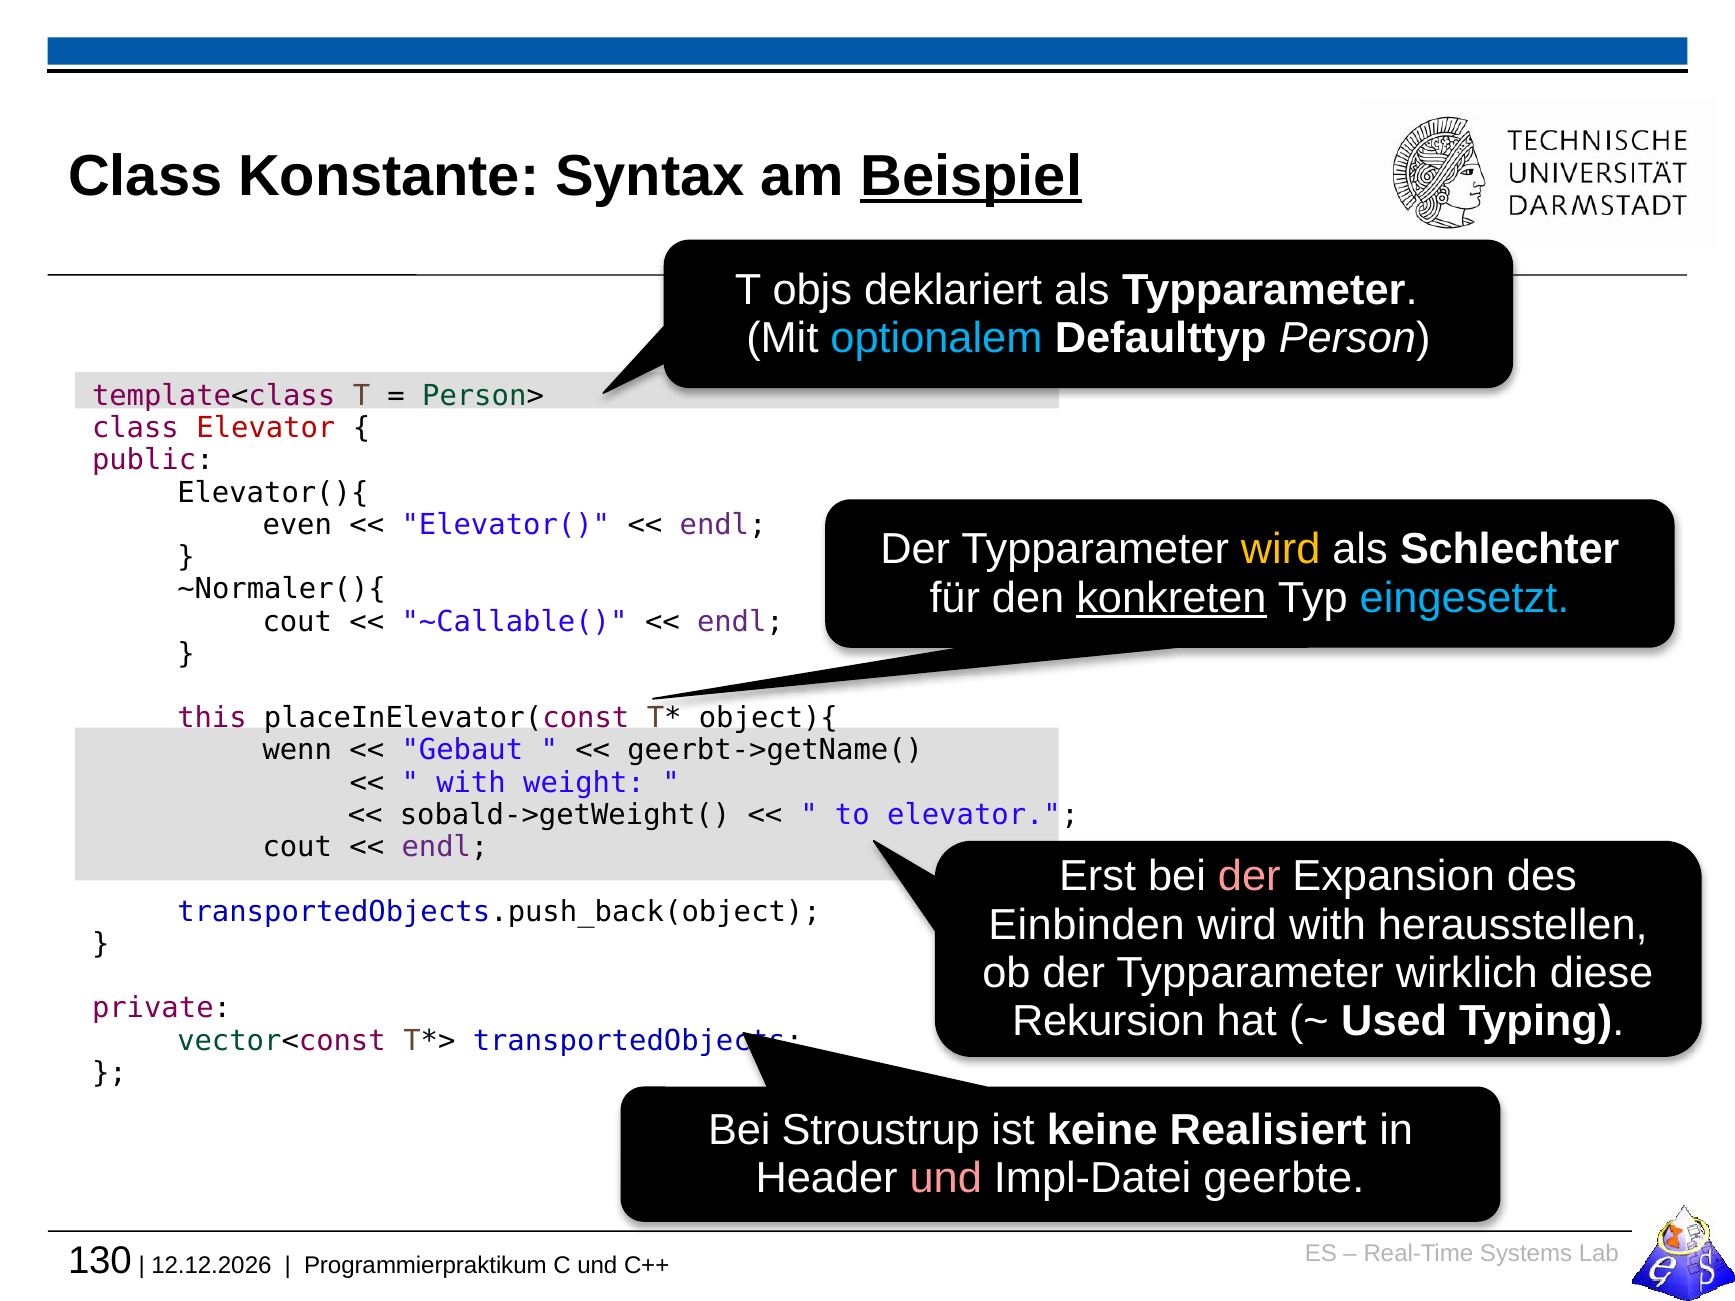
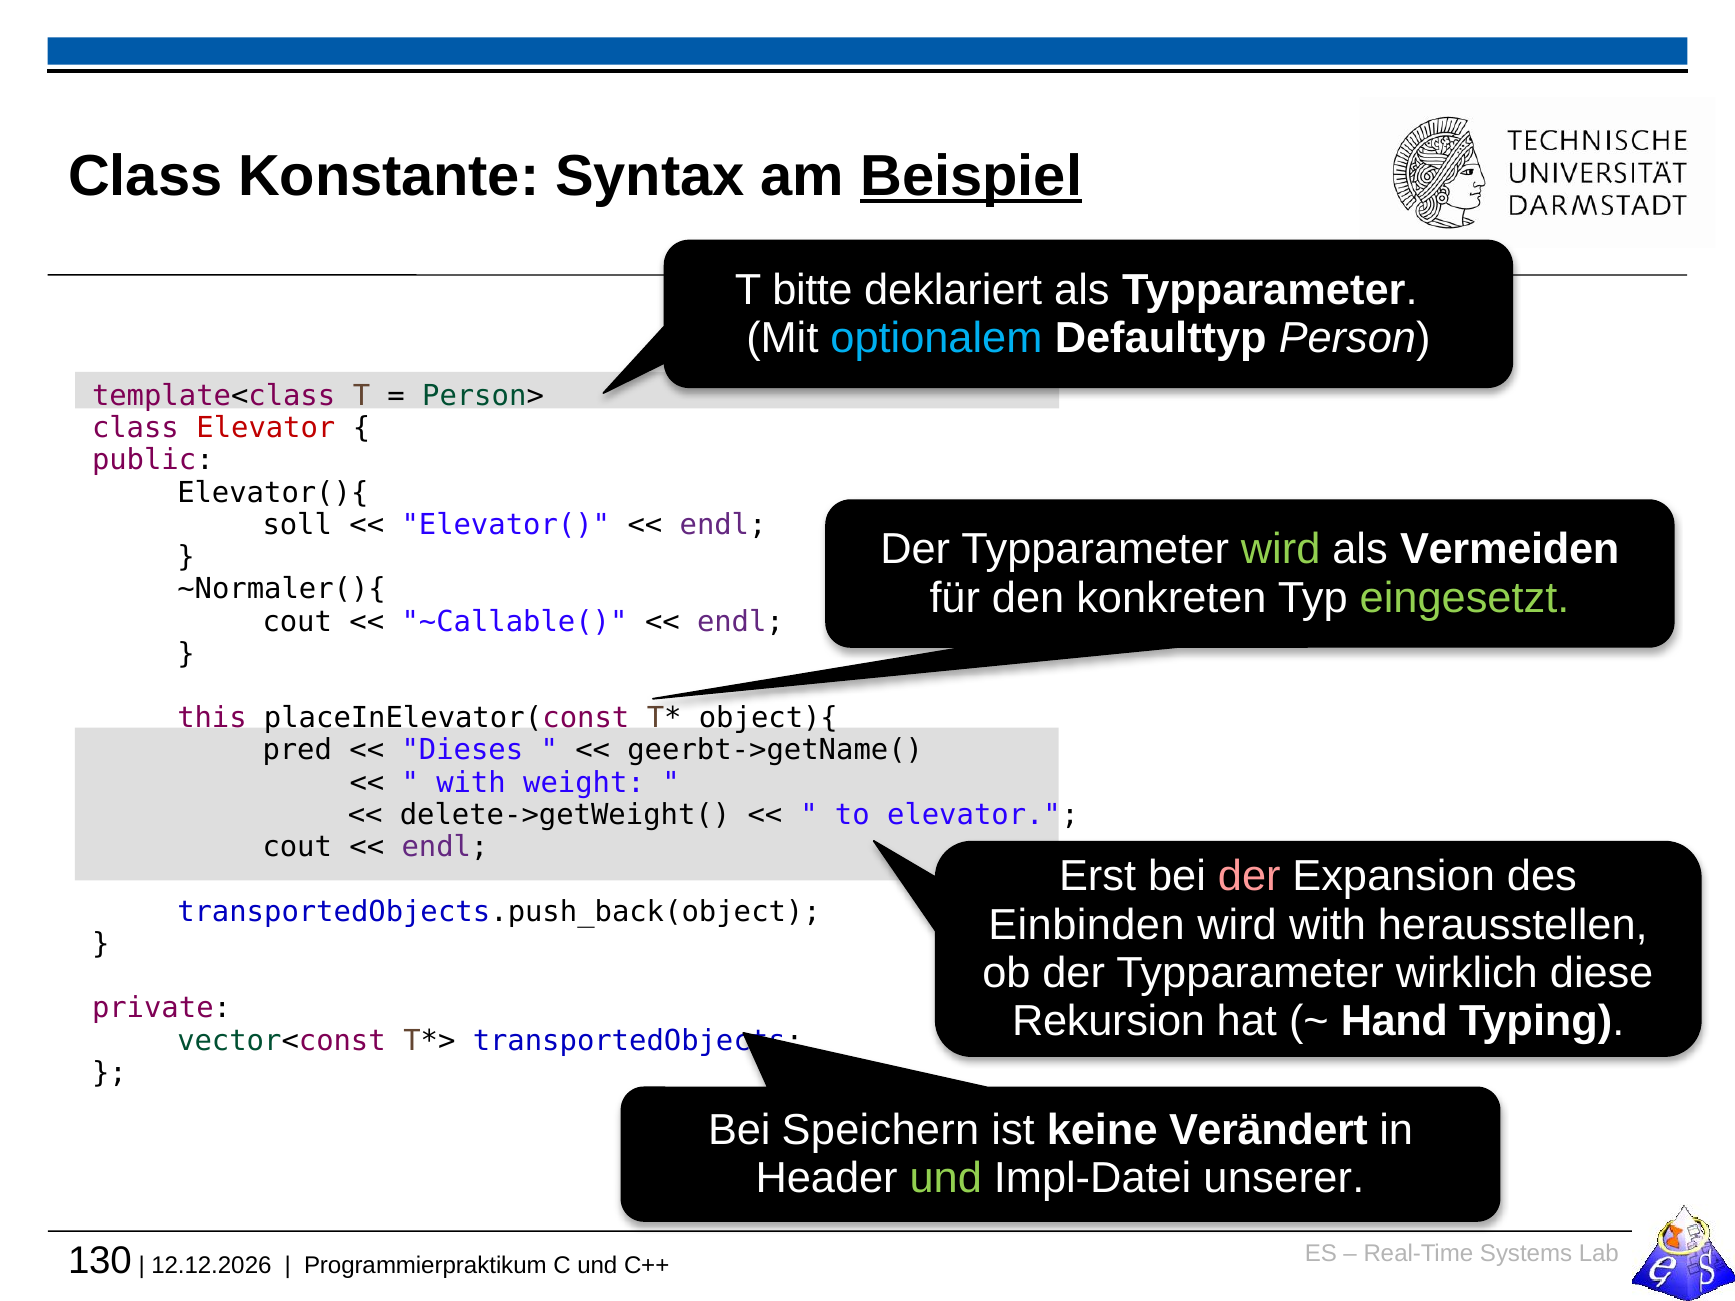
objs: objs -> bitte
even: even -> soll
wird at (1281, 550) colour: yellow -> light green
Schlechter: Schlechter -> Vermeiden
konkreten underline: present -> none
eingesetzt colour: light blue -> light green
wenn: wenn -> pred
Gebaut: Gebaut -> Dieses
sobald->getWeight(: sobald->getWeight( -> delete->getWeight(
Used: Used -> Hand
Stroustrup: Stroustrup -> Speichern
Realisiert: Realisiert -> Verändert
und at (946, 1179) colour: pink -> light green
geerbte: geerbte -> unserer
